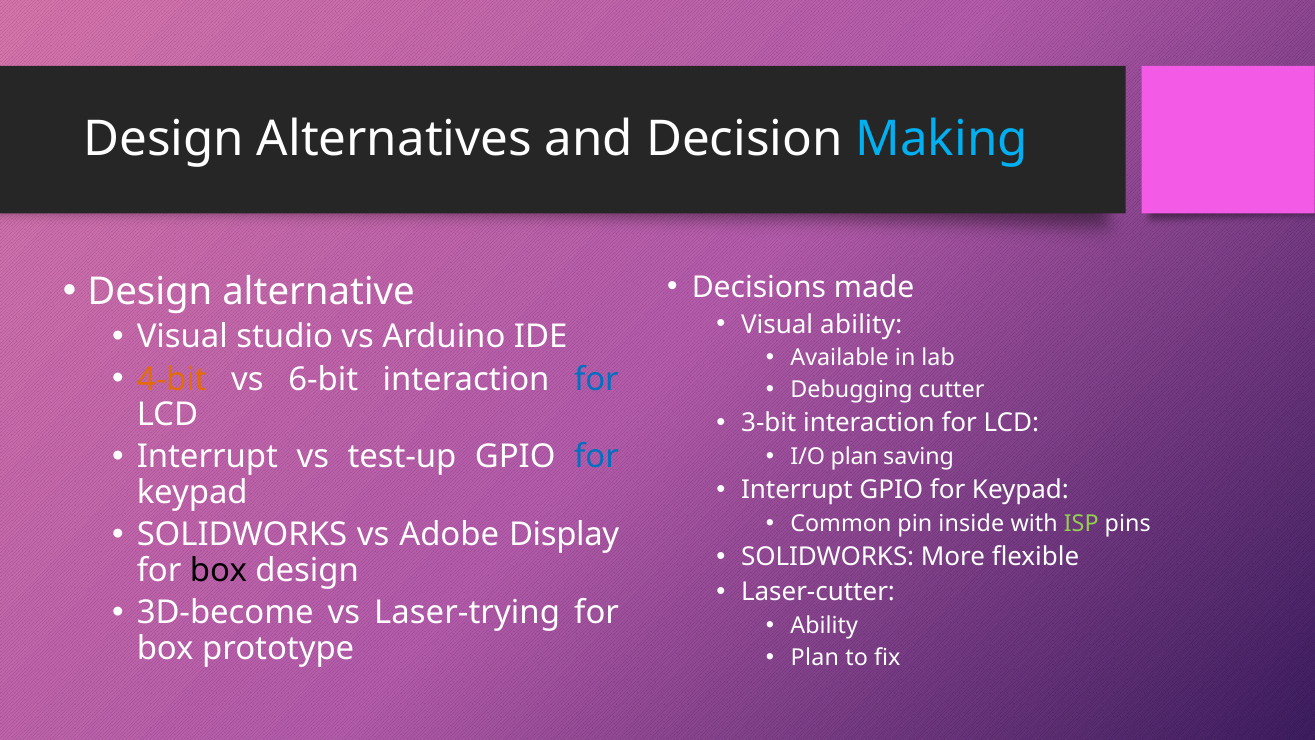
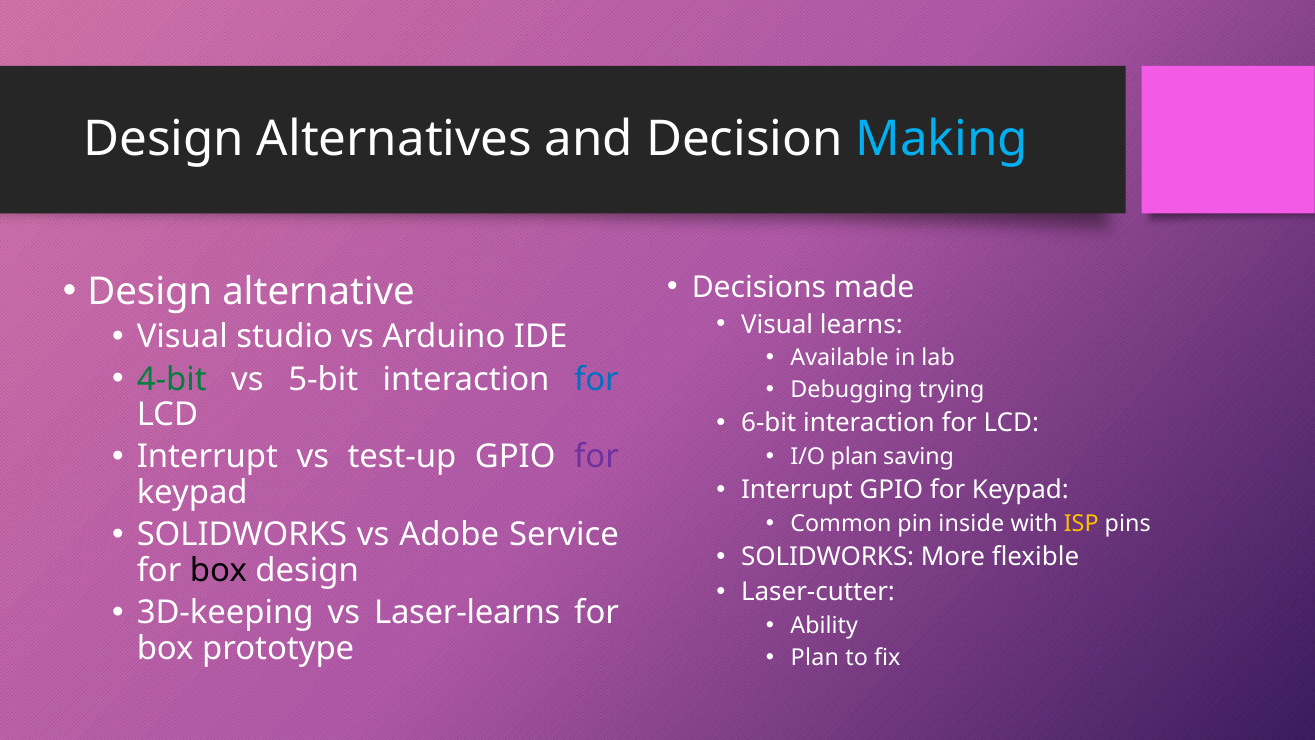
Visual ability: ability -> learns
4-bit colour: orange -> green
6-bit: 6-bit -> 5-bit
cutter: cutter -> trying
3-bit: 3-bit -> 6-bit
for at (597, 457) colour: blue -> purple
ISP colour: light green -> yellow
Display: Display -> Service
3D-become: 3D-become -> 3D-keeping
Laser-trying: Laser-trying -> Laser-learns
